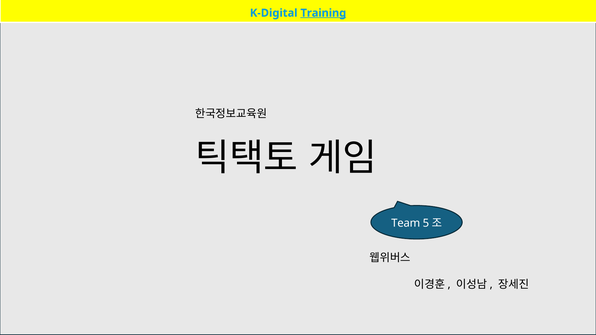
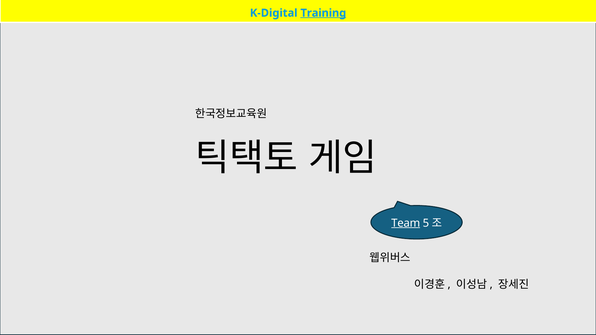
Team underline: none -> present
